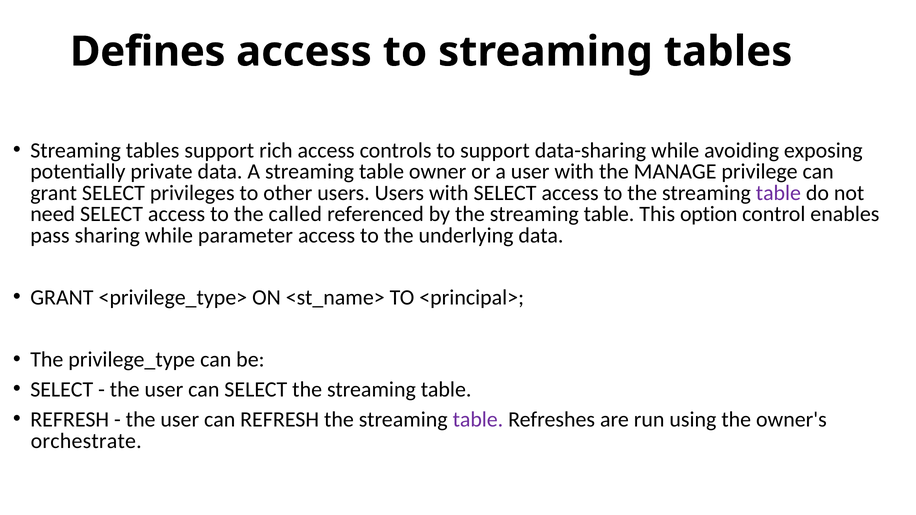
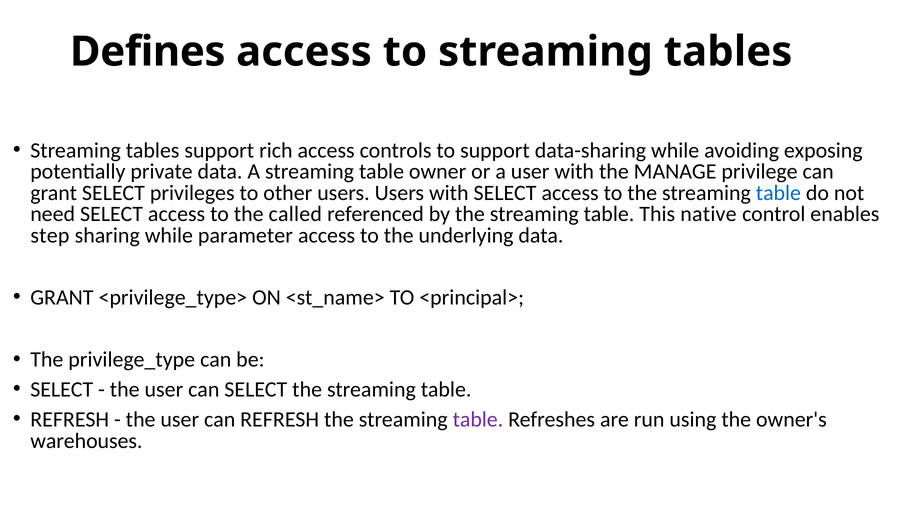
table at (778, 193) colour: purple -> blue
option: option -> native
pass: pass -> step
orchestrate: orchestrate -> warehouses
